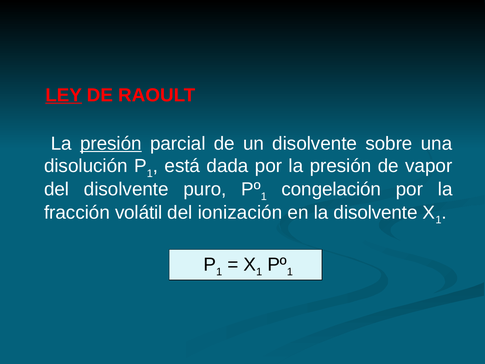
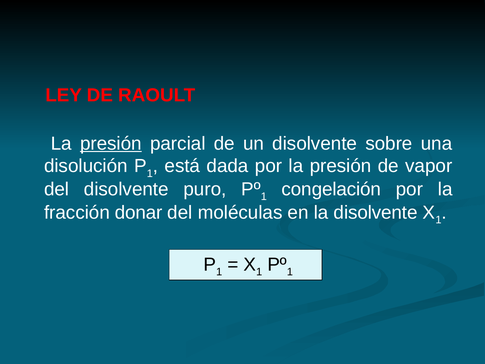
LEY underline: present -> none
volátil: volátil -> donar
ionización: ionización -> moléculas
